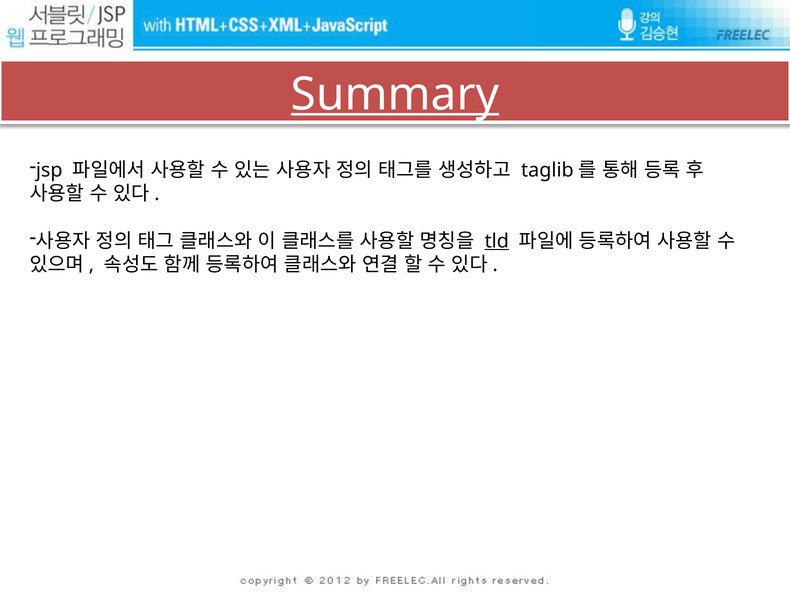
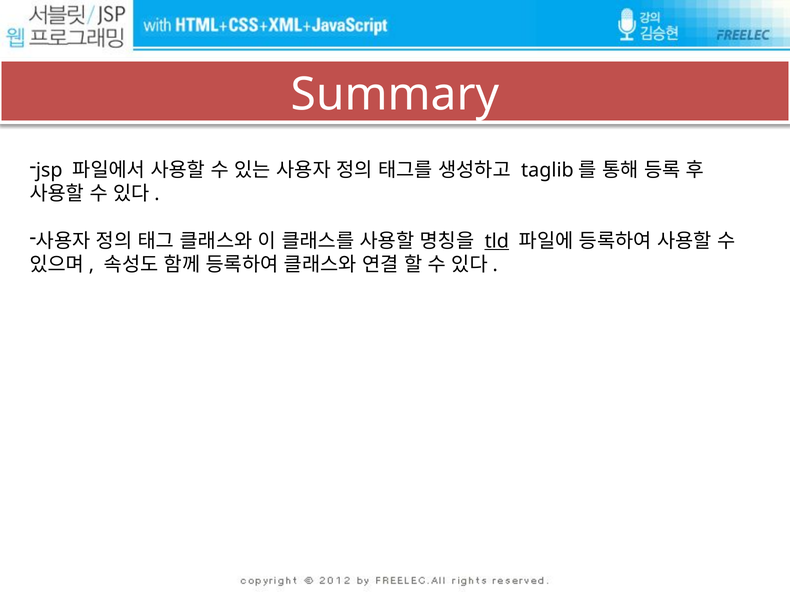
Summary underline: present -> none
